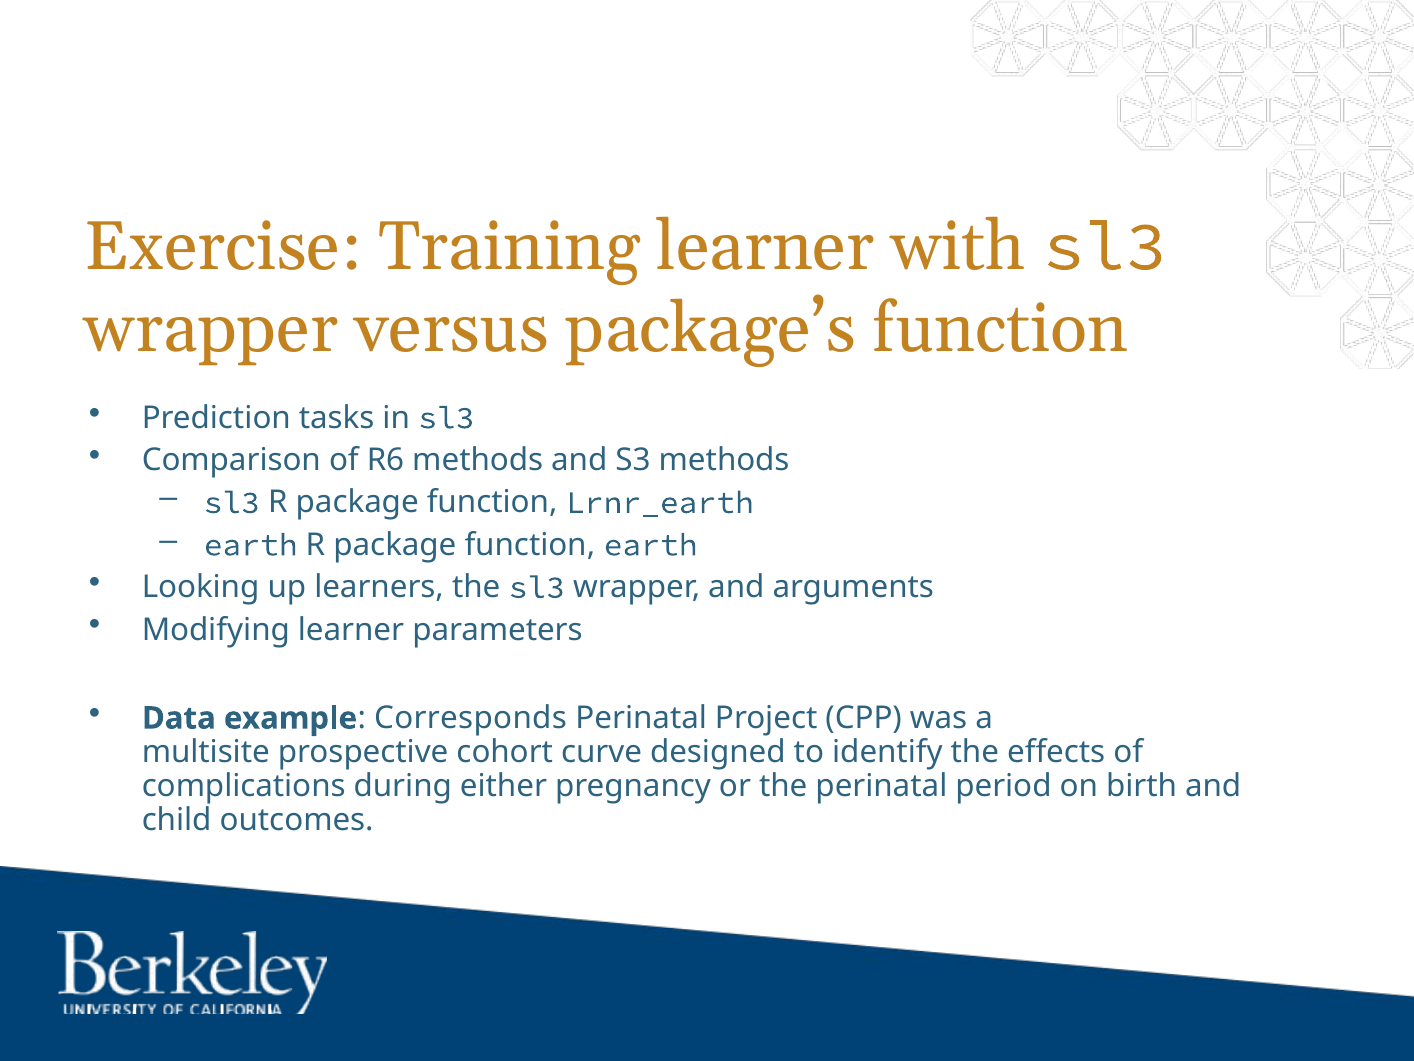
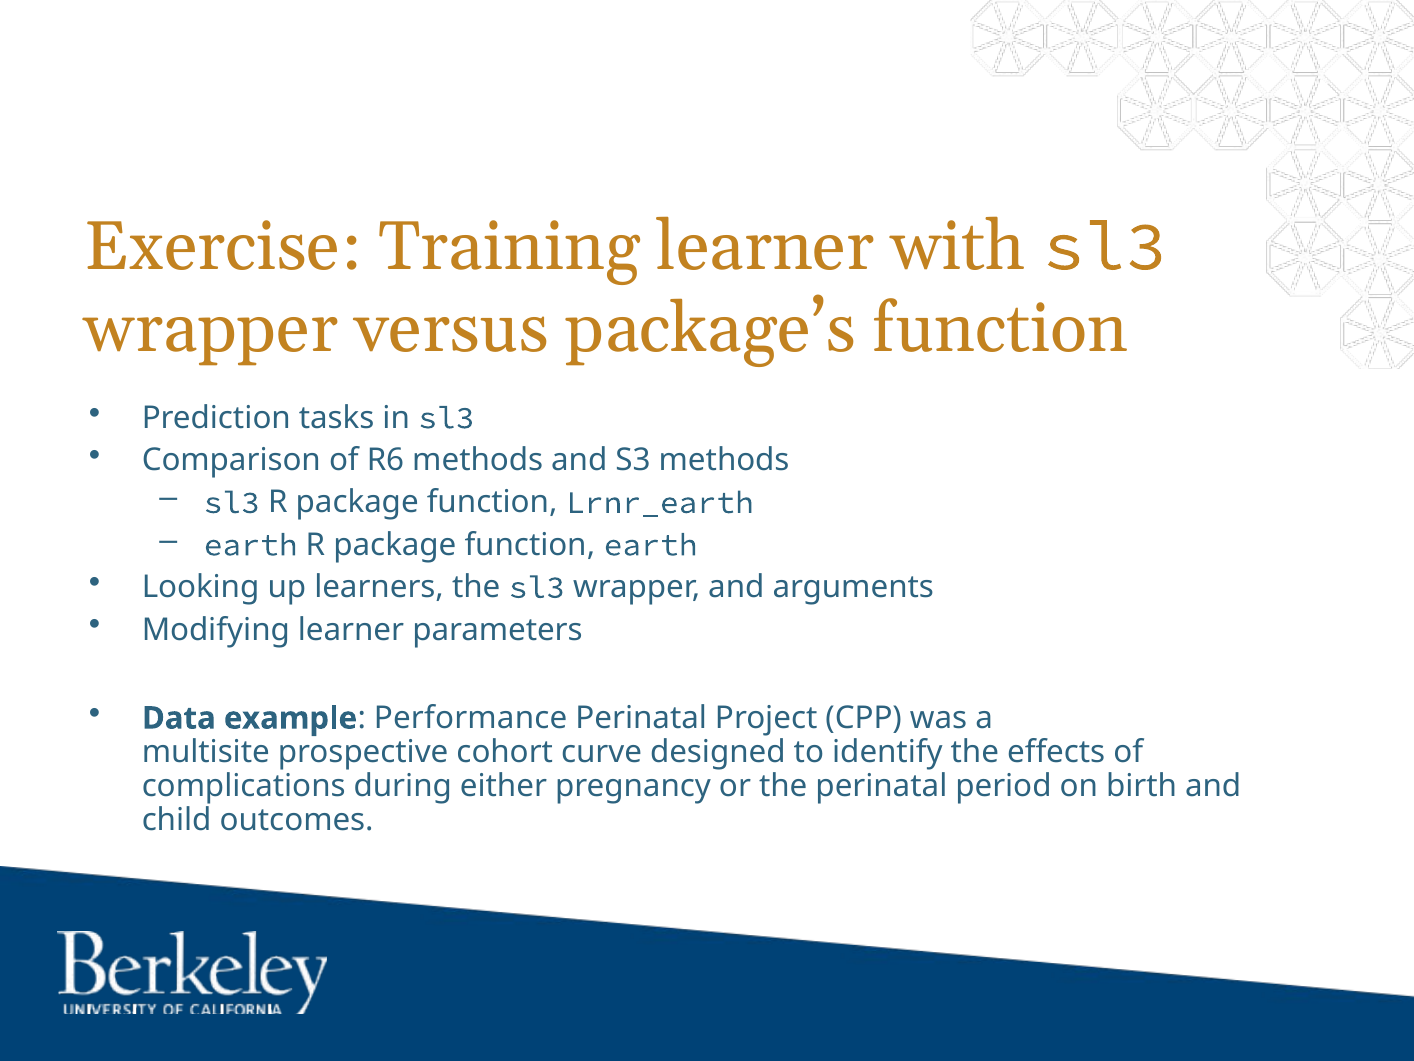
Corresponds: Corresponds -> Performance
